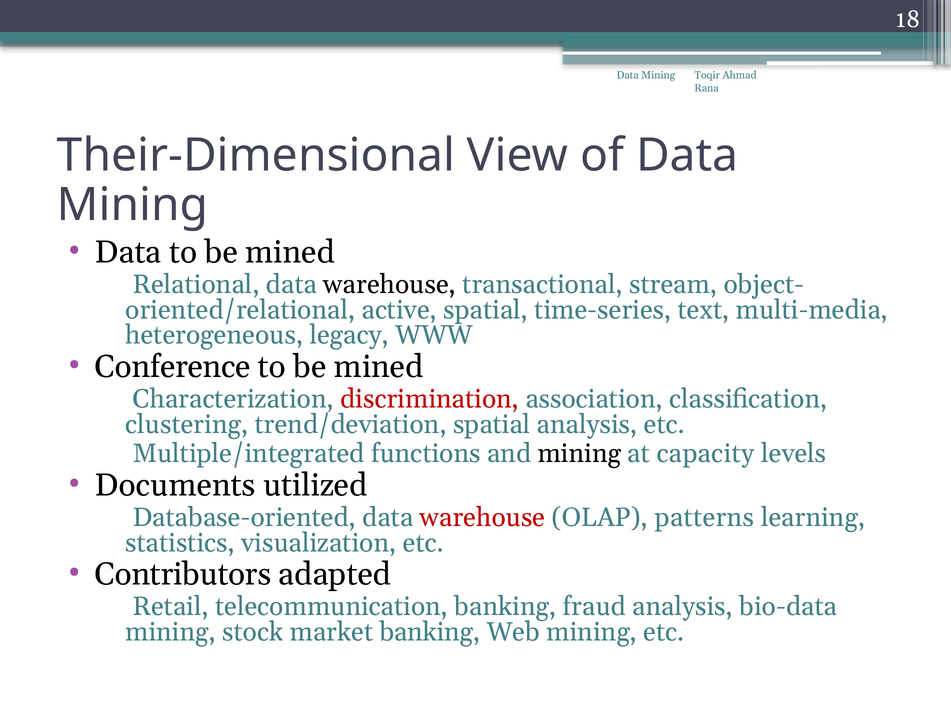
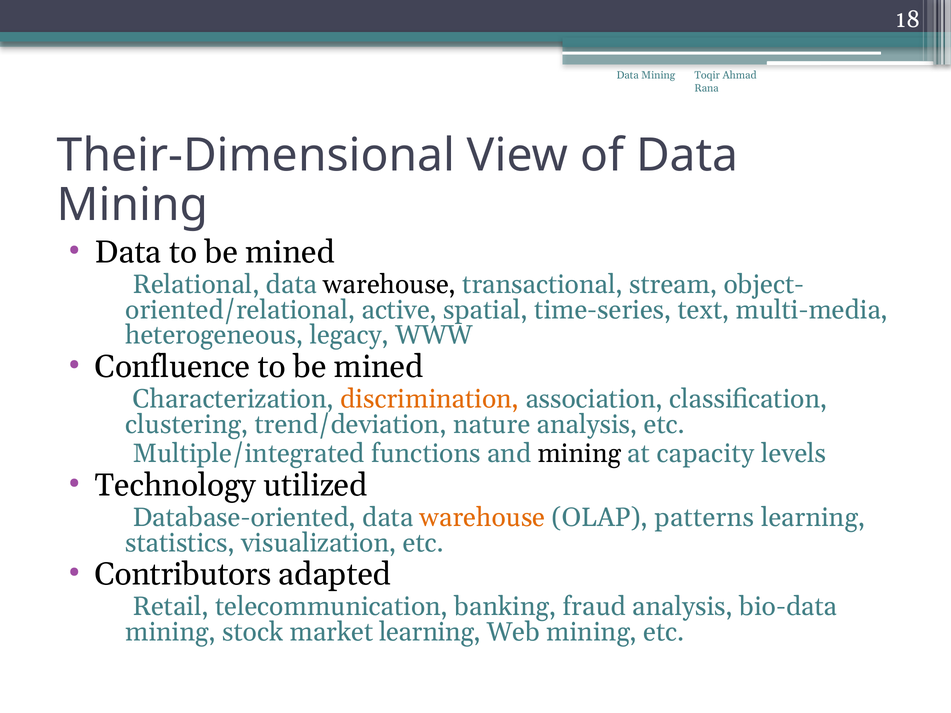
Conference: Conference -> Confluence
discrimination colour: red -> orange
trend/deviation spatial: spatial -> nature
Documents: Documents -> Technology
warehouse at (482, 518) colour: red -> orange
market banking: banking -> learning
